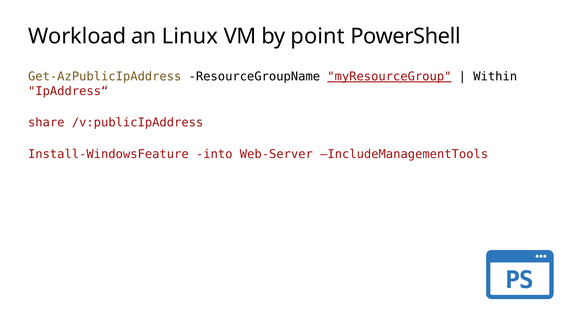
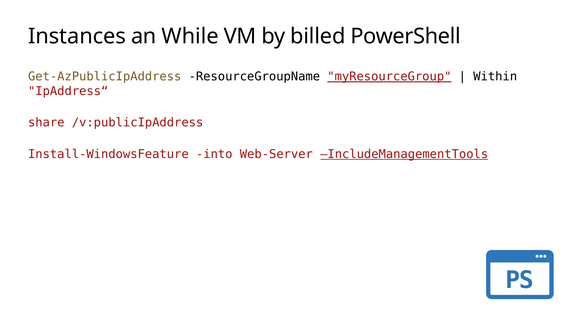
Workload: Workload -> Instances
Linux: Linux -> While
point: point -> billed
IncludeManagementTools underline: none -> present
